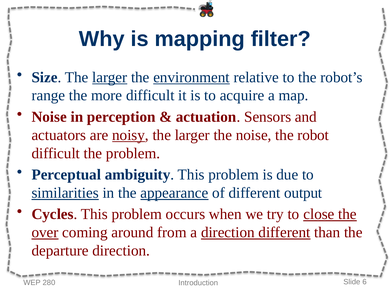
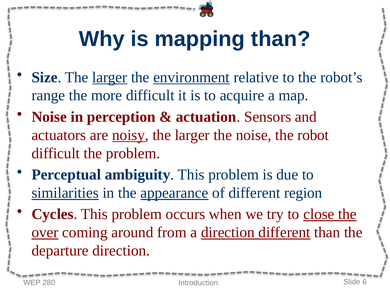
mapping filter: filter -> than
output: output -> region
